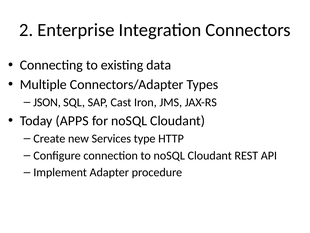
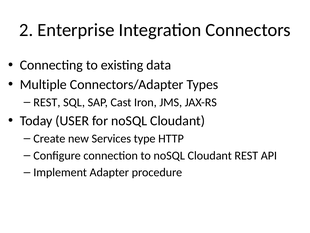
JSON at (47, 102): JSON -> REST
APPS: APPS -> USER
